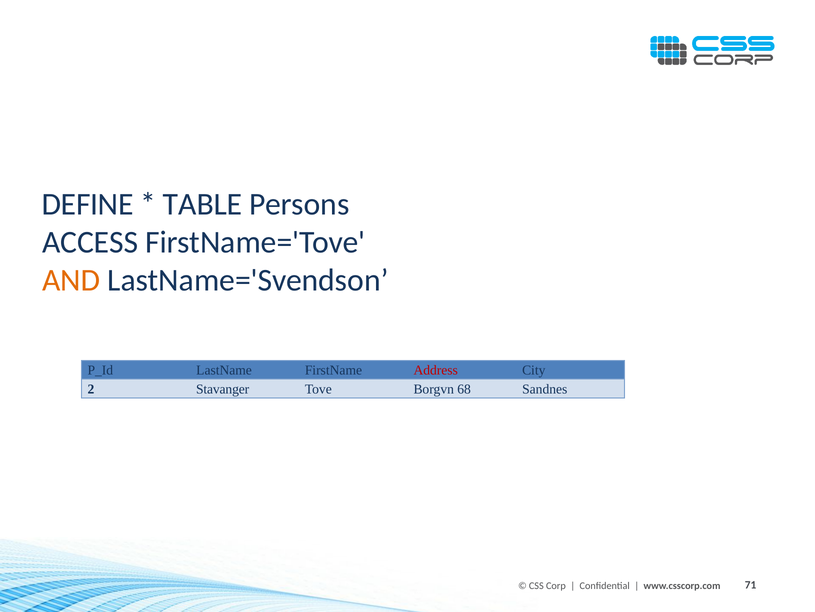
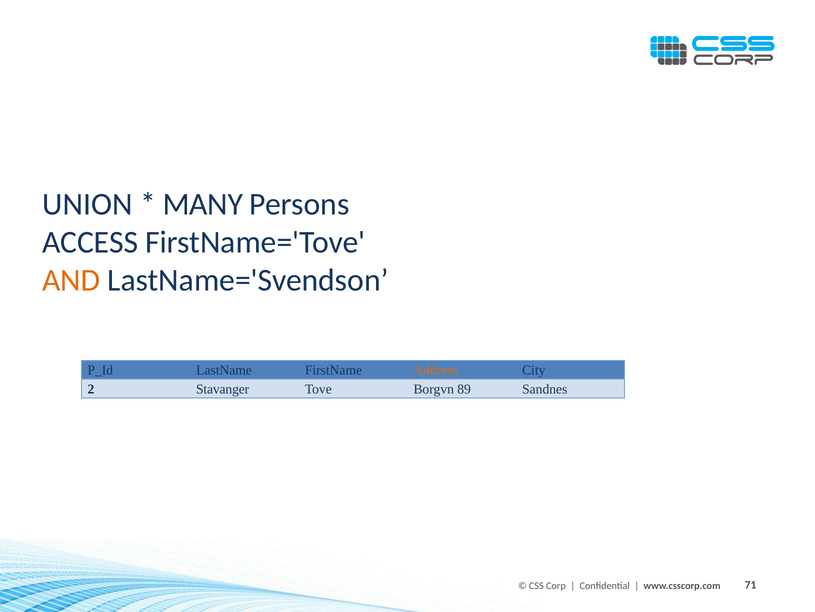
DEFINE: DEFINE -> UNION
TABLE: TABLE -> MANY
Address colour: red -> orange
68: 68 -> 89
